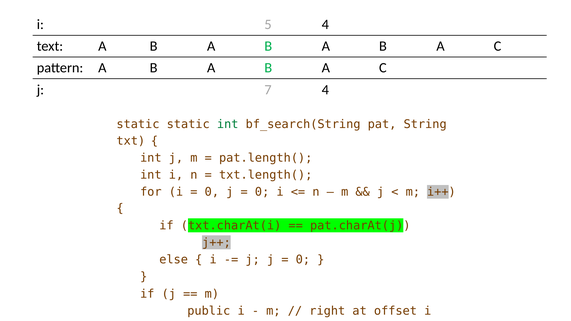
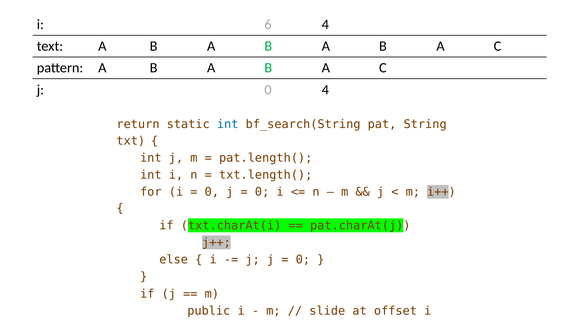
5: 5 -> 6
j 7: 7 -> 0
static at (138, 124): static -> return
int at (228, 124) colour: green -> blue
right: right -> slide
